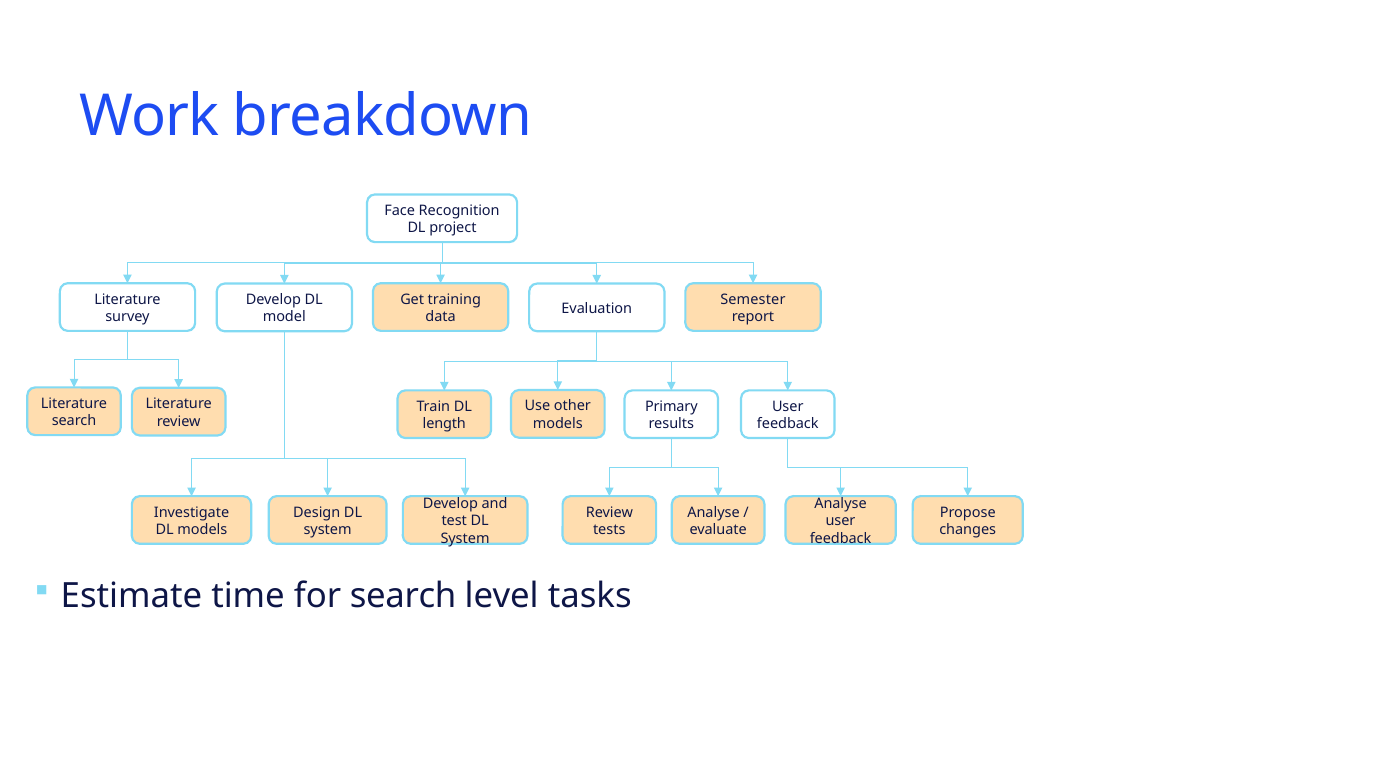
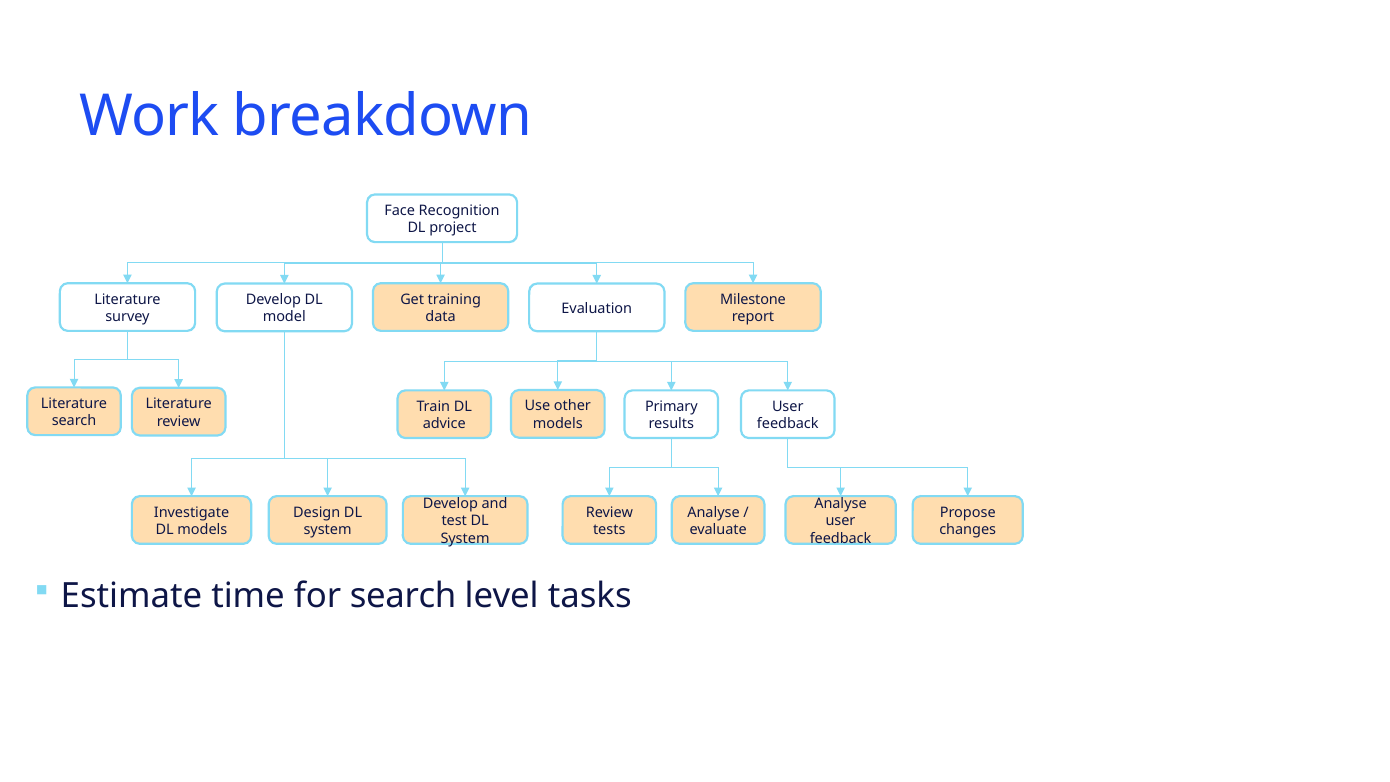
Semester: Semester -> Milestone
length: length -> advice
